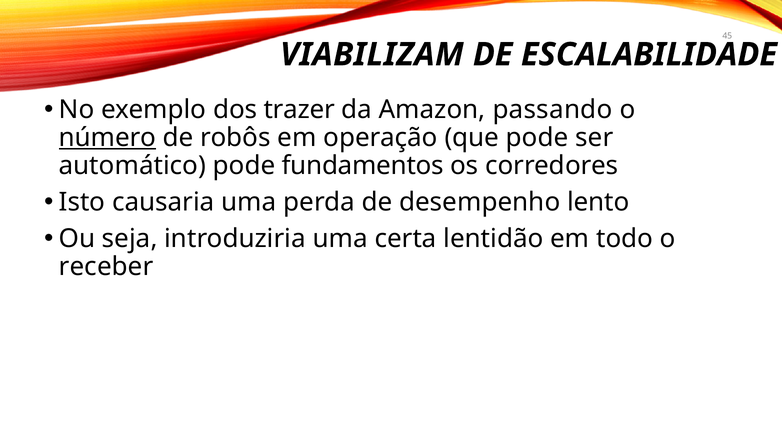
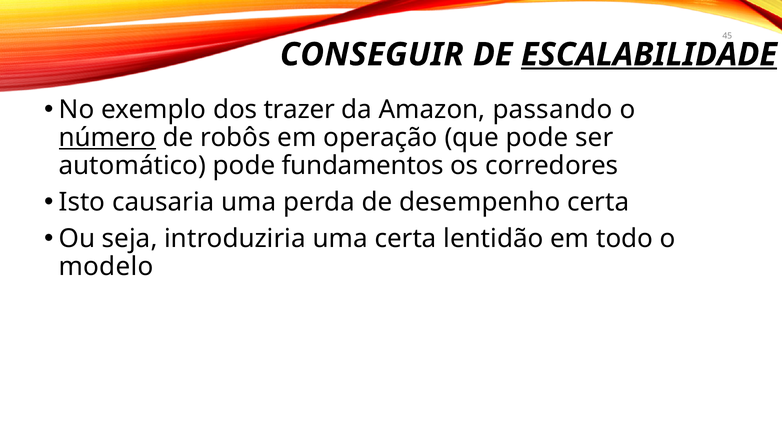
VIABILIZAM: VIABILIZAM -> CONSEGUIR
ESCALABILIDADE underline: none -> present
desempenho lento: lento -> certa
receber: receber -> modelo
